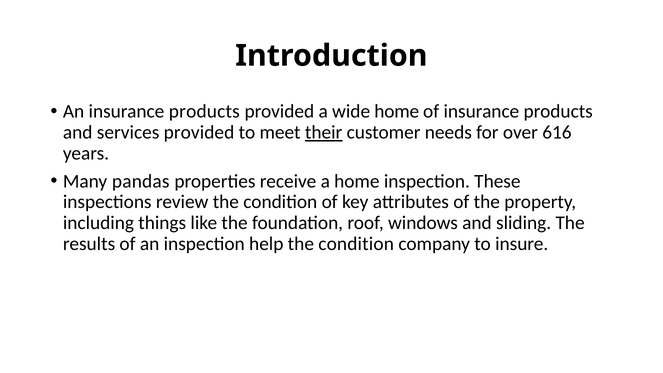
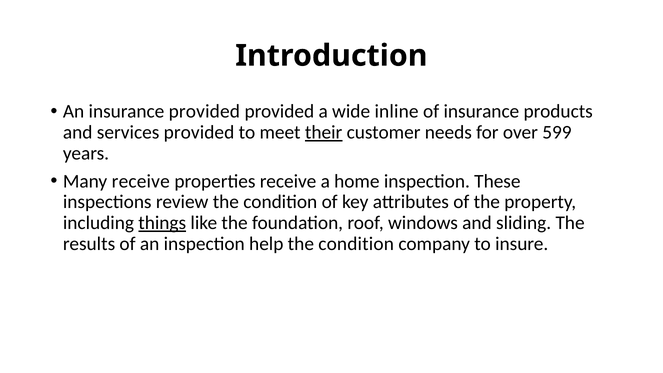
An insurance products: products -> provided
wide home: home -> inline
616: 616 -> 599
Many pandas: pandas -> receive
things underline: none -> present
